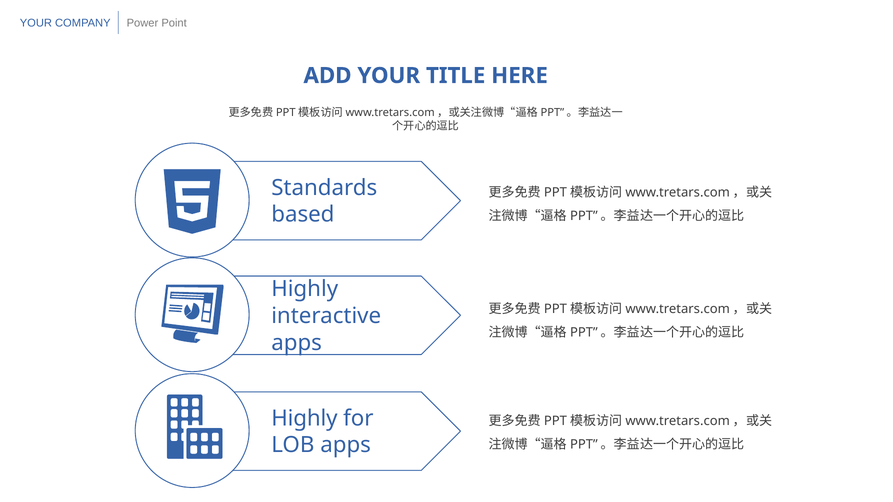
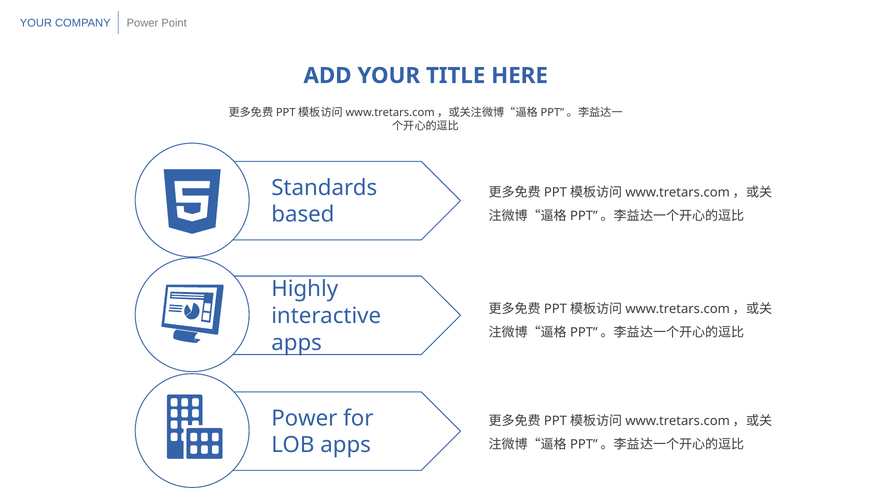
Highly at (304, 419): Highly -> Power
